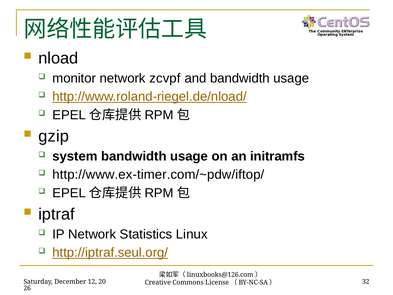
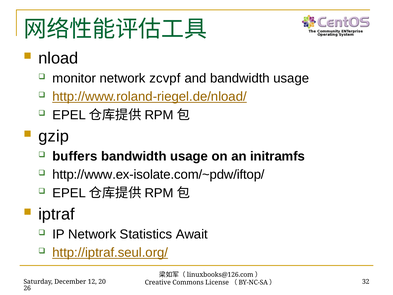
system: system -> buffers
http://www.ex-timer.com/~pdw/iftop/: http://www.ex-timer.com/~pdw/iftop/ -> http://www.ex-isolate.com/~pdw/iftop/
Linux: Linux -> Await
